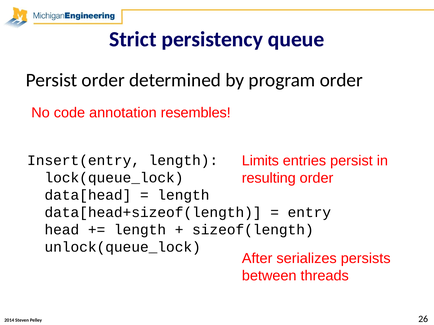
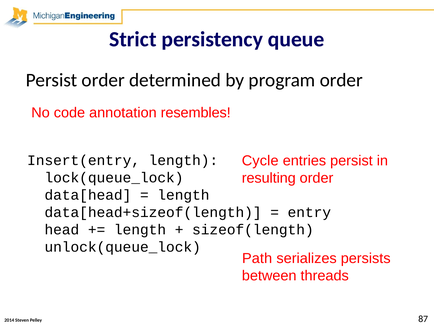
Limits: Limits -> Cycle
After: After -> Path
26: 26 -> 87
